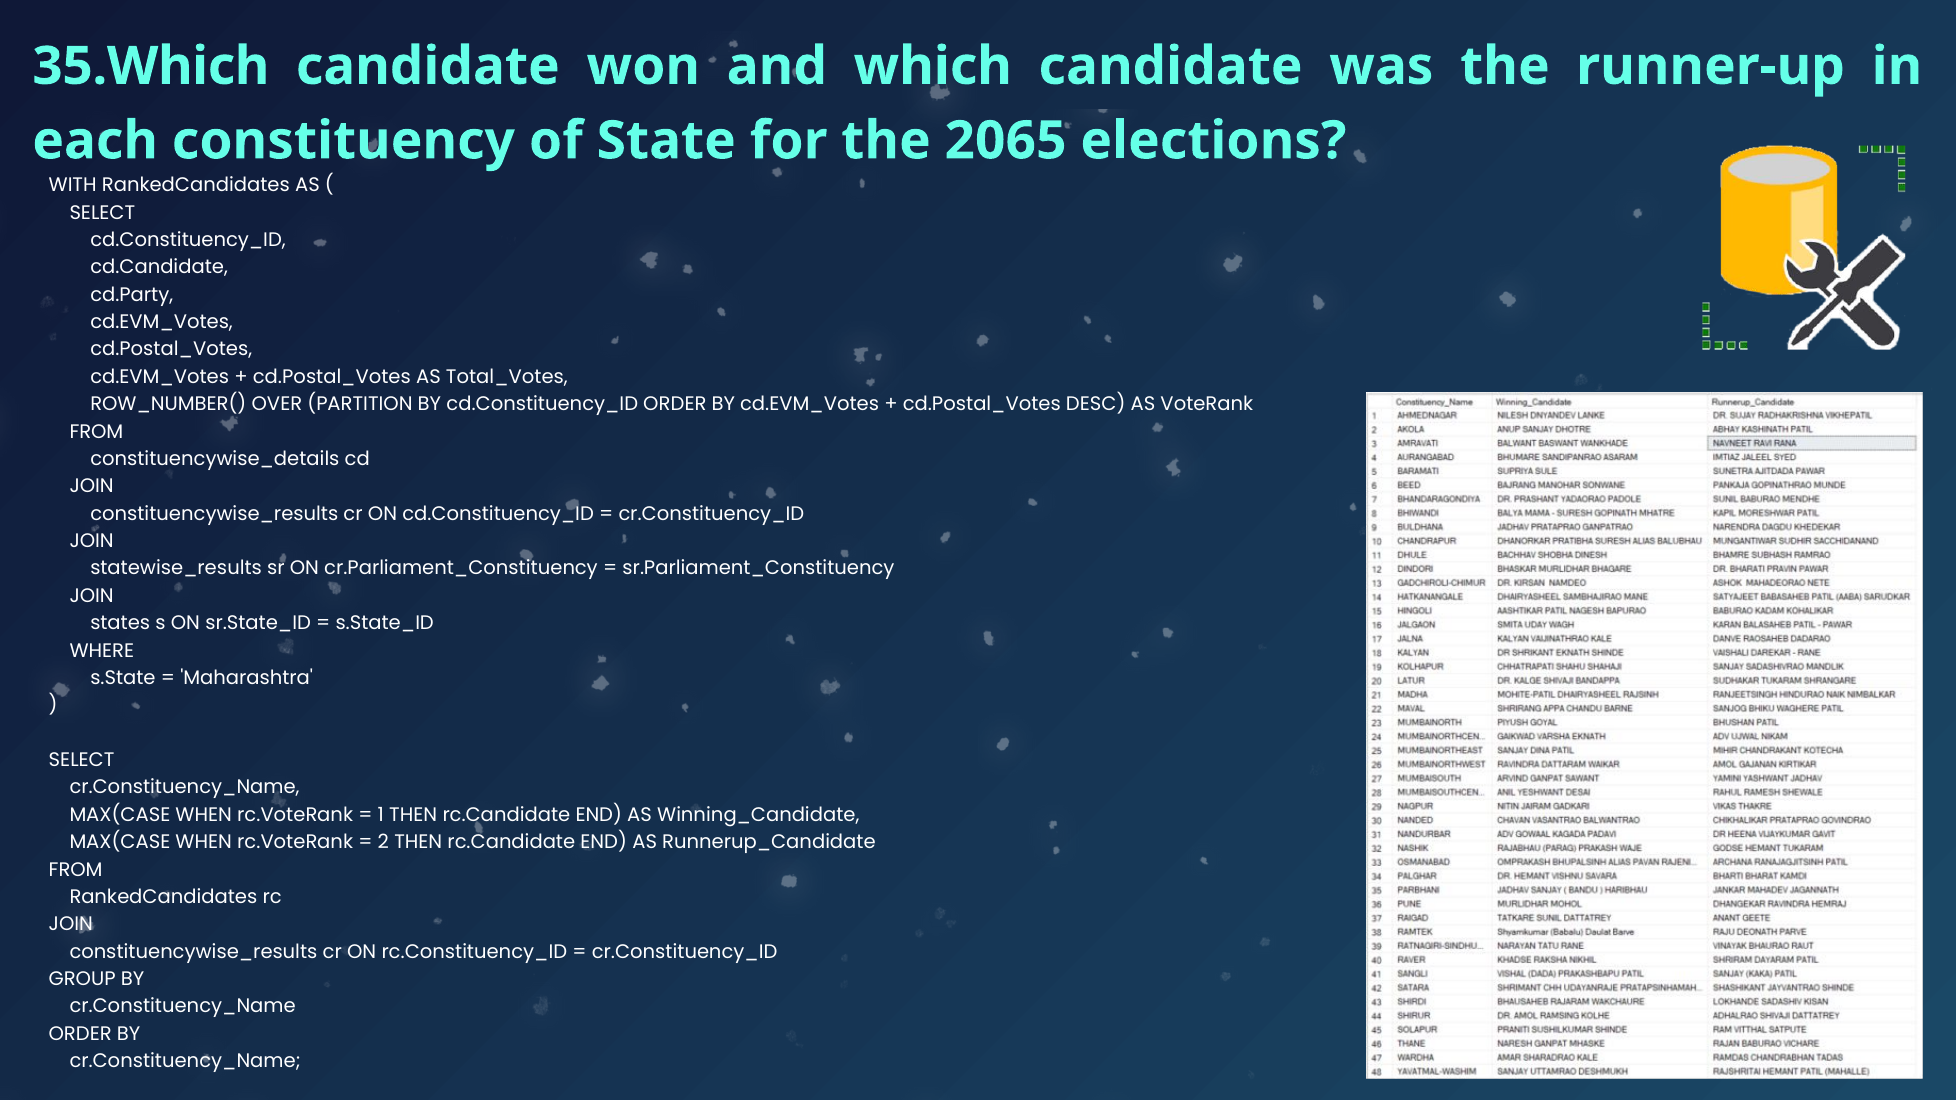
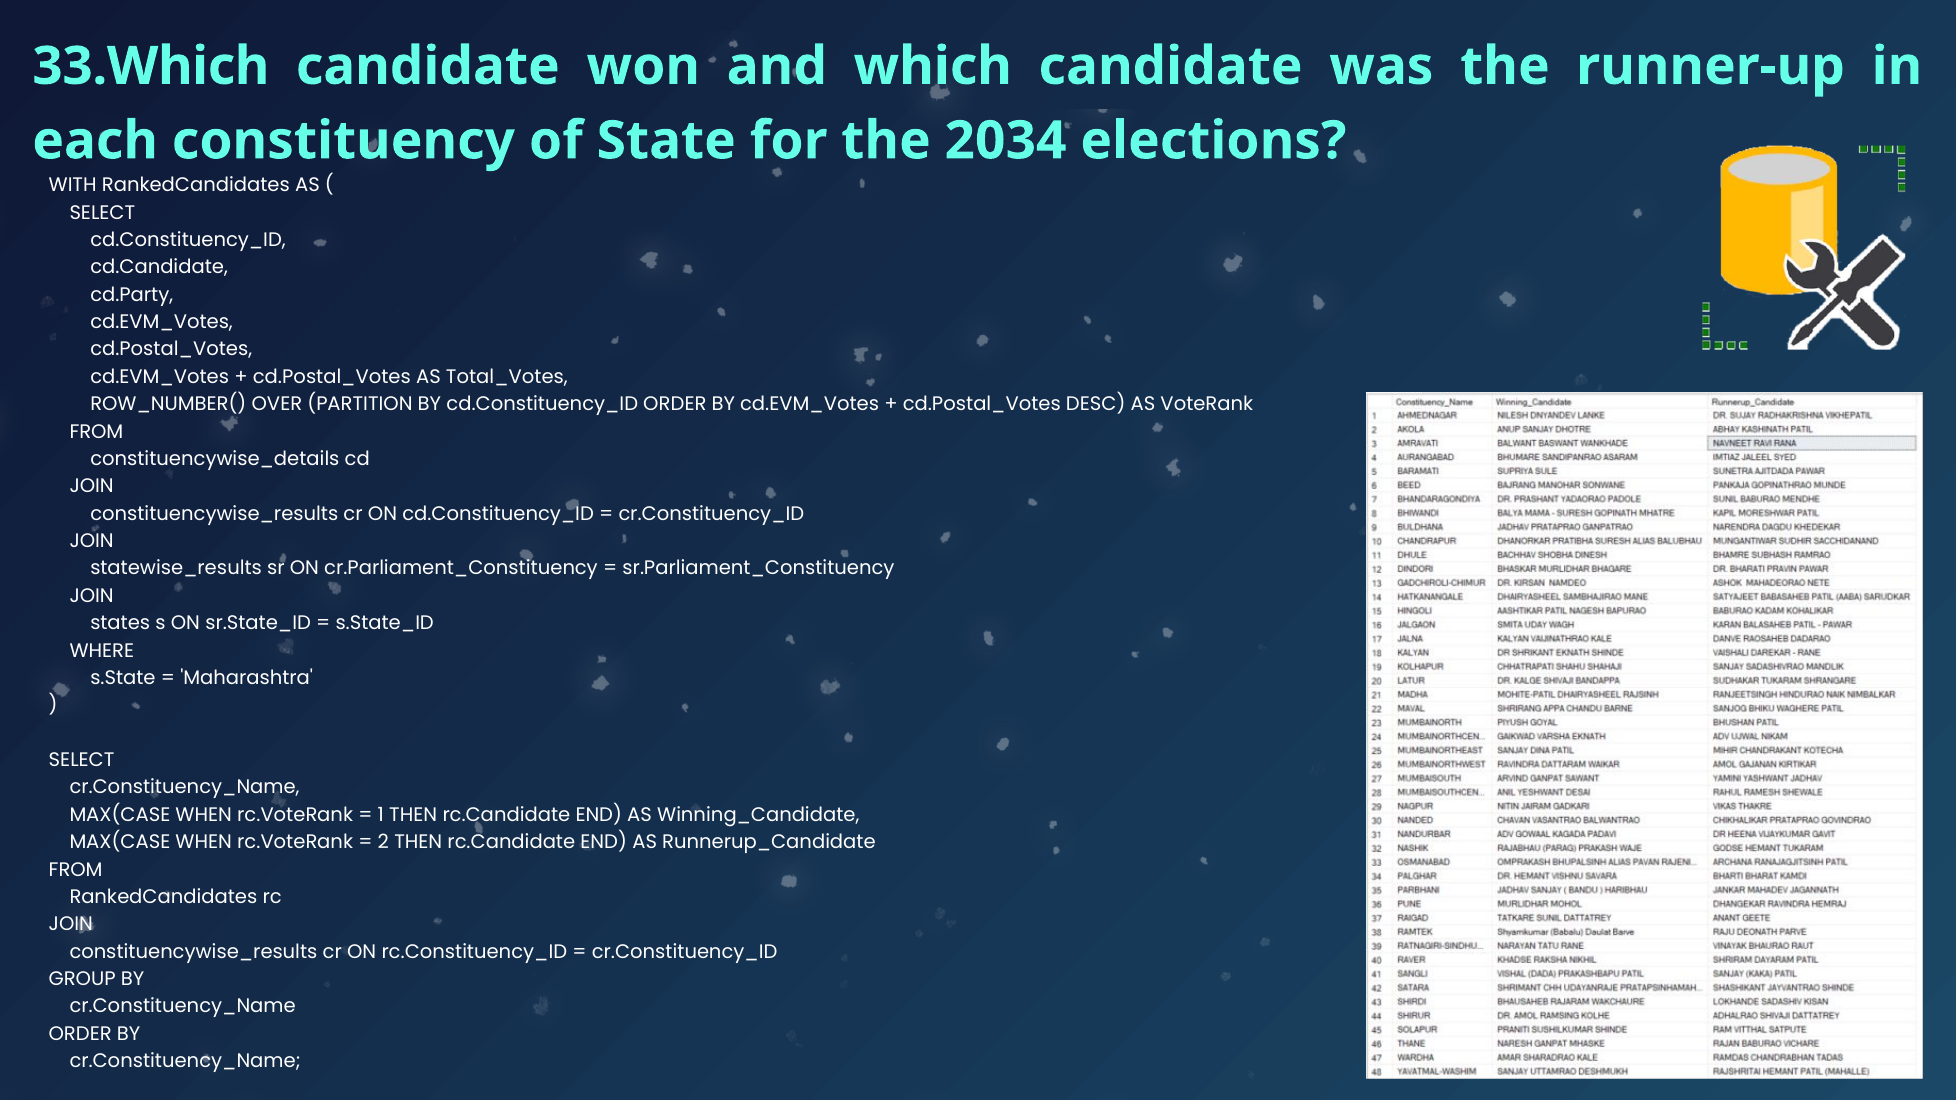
35.Which: 35.Which -> 33.Which
2065: 2065 -> 2034
